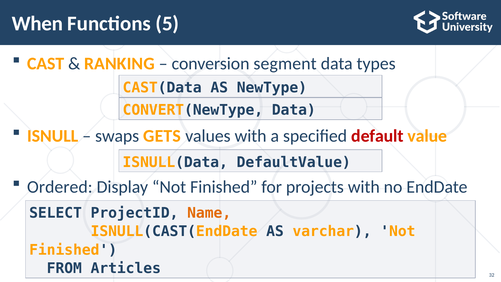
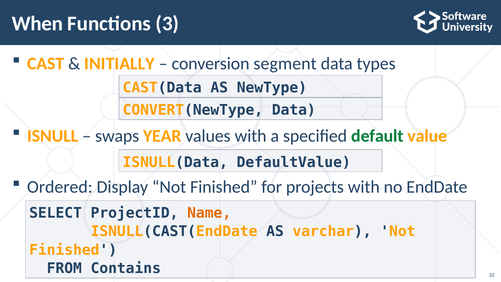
5: 5 -> 3
RANKING: RANKING -> INITIALLY
GETS: GETS -> YEAR
default colour: red -> green
Articles: Articles -> Contains
